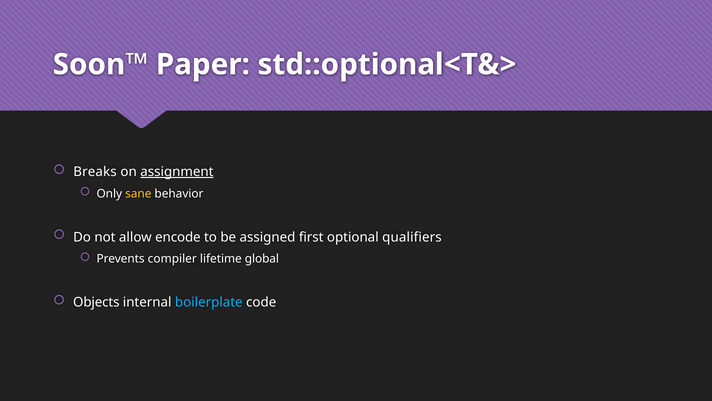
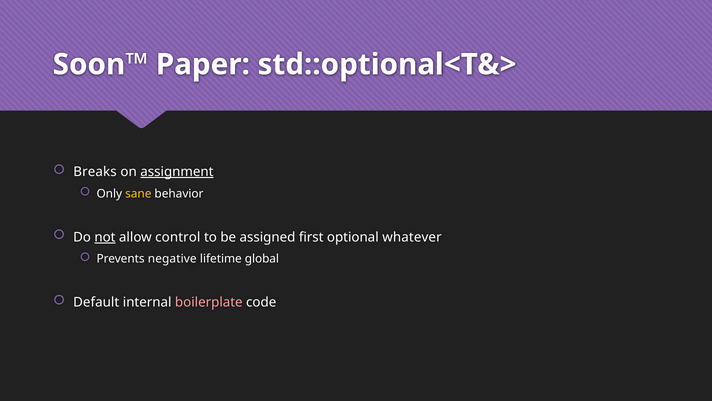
not underline: none -> present
encode: encode -> control
qualifiers: qualifiers -> whatever
compiler: compiler -> negative
Objects: Objects -> Default
boilerplate colour: light blue -> pink
